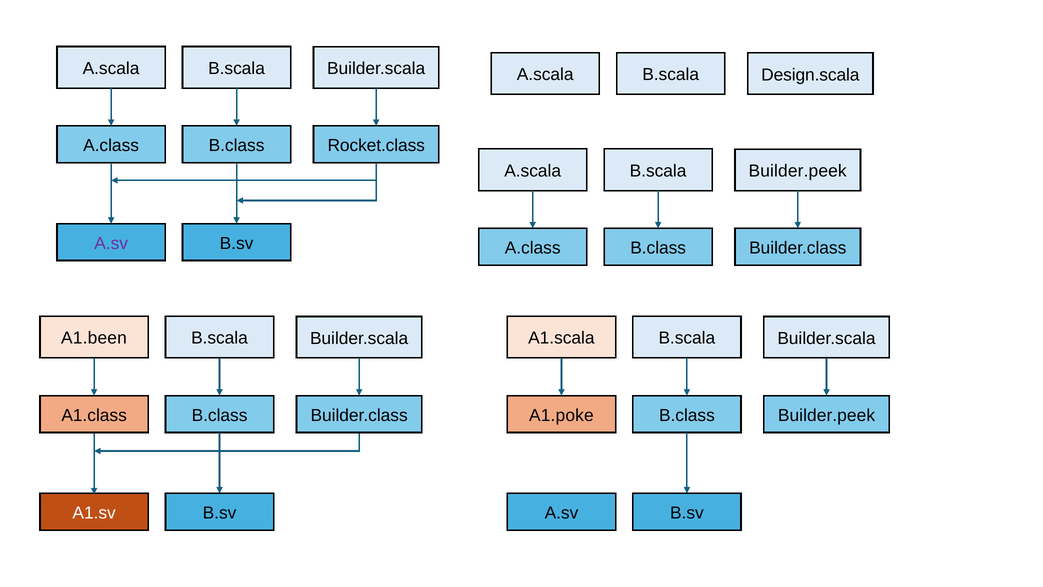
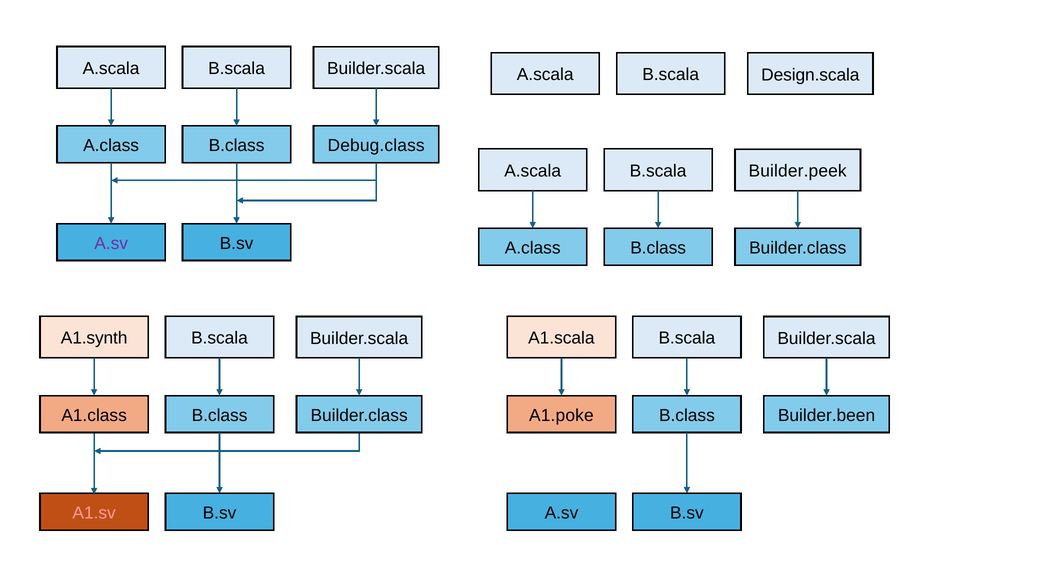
Rocket.class: Rocket.class -> Debug.class
A1.been: A1.been -> A1.synth
Builder.peek at (826, 415): Builder.peek -> Builder.been
A1.sv colour: white -> pink
